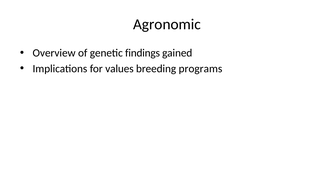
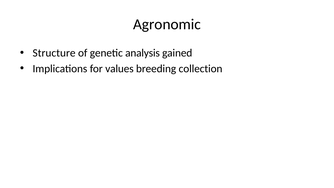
Overview: Overview -> Structure
findings: findings -> analysis
programs: programs -> collection
